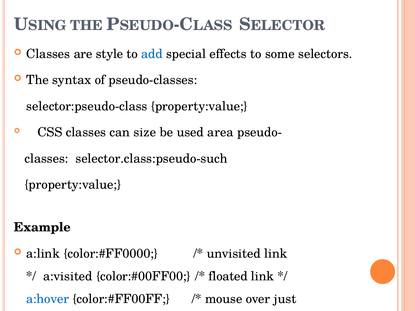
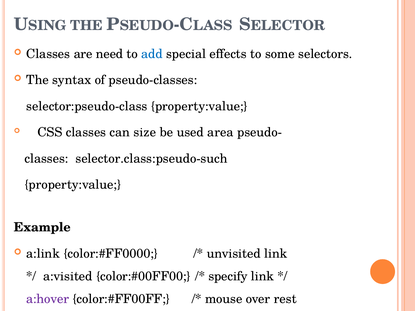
style: style -> need
floated: floated -> specify
a:hover colour: blue -> purple
just: just -> rest
